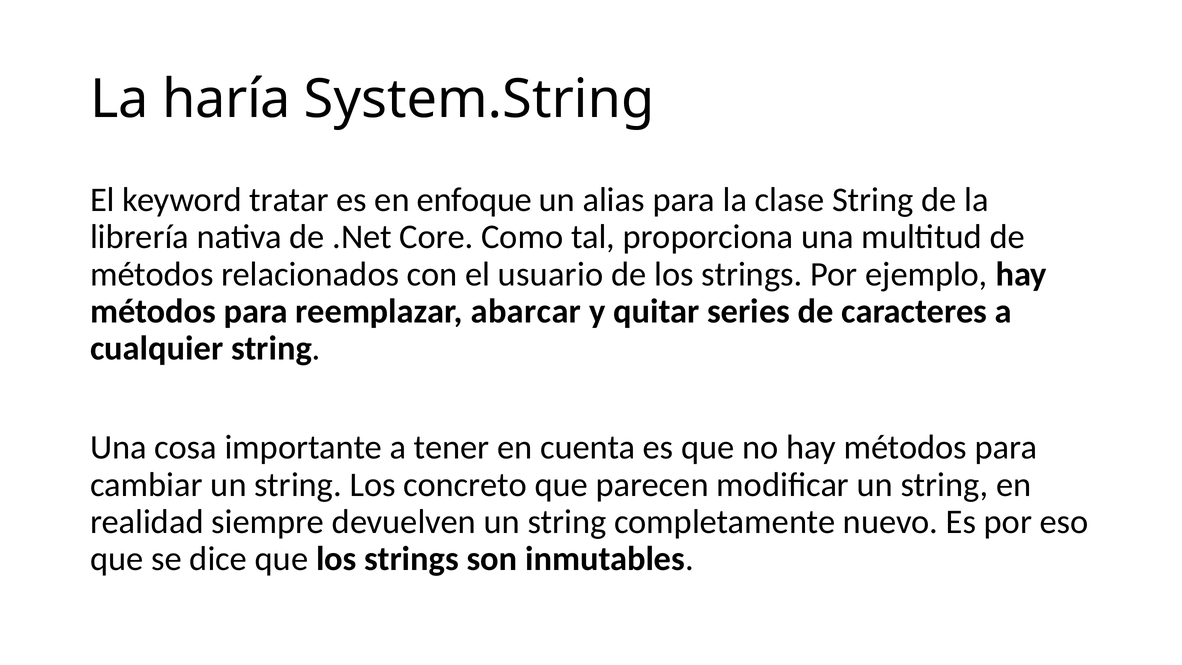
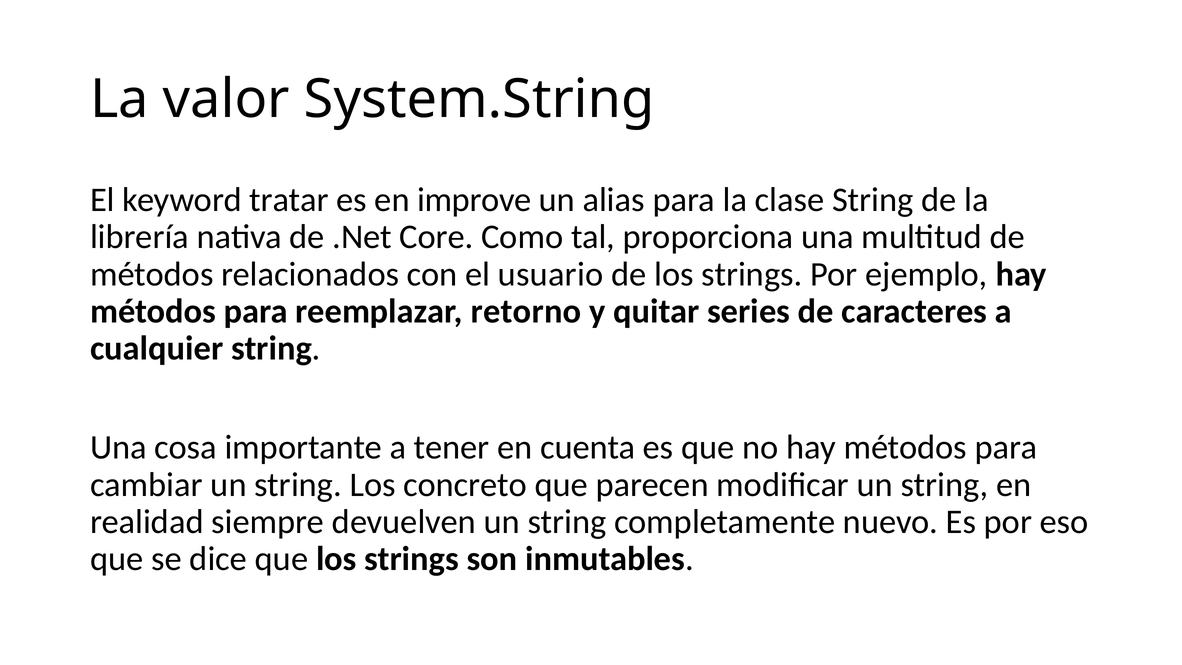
haría: haría -> valor
enfoque: enfoque -> improve
abarcar: abarcar -> retorno
